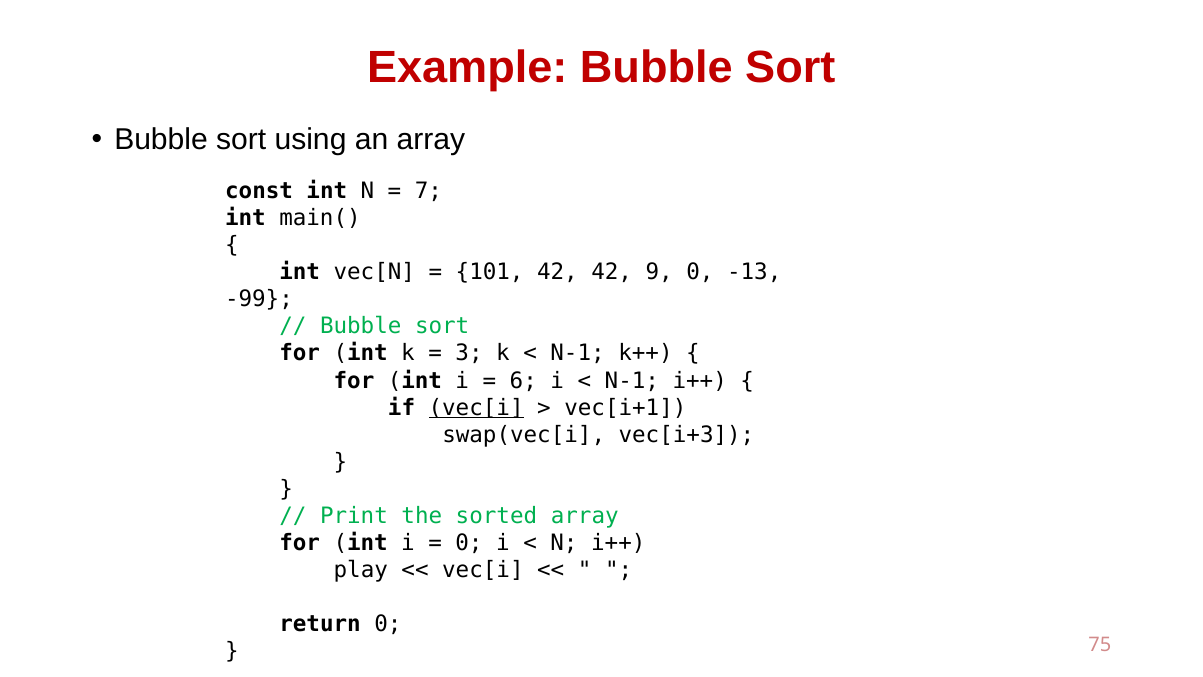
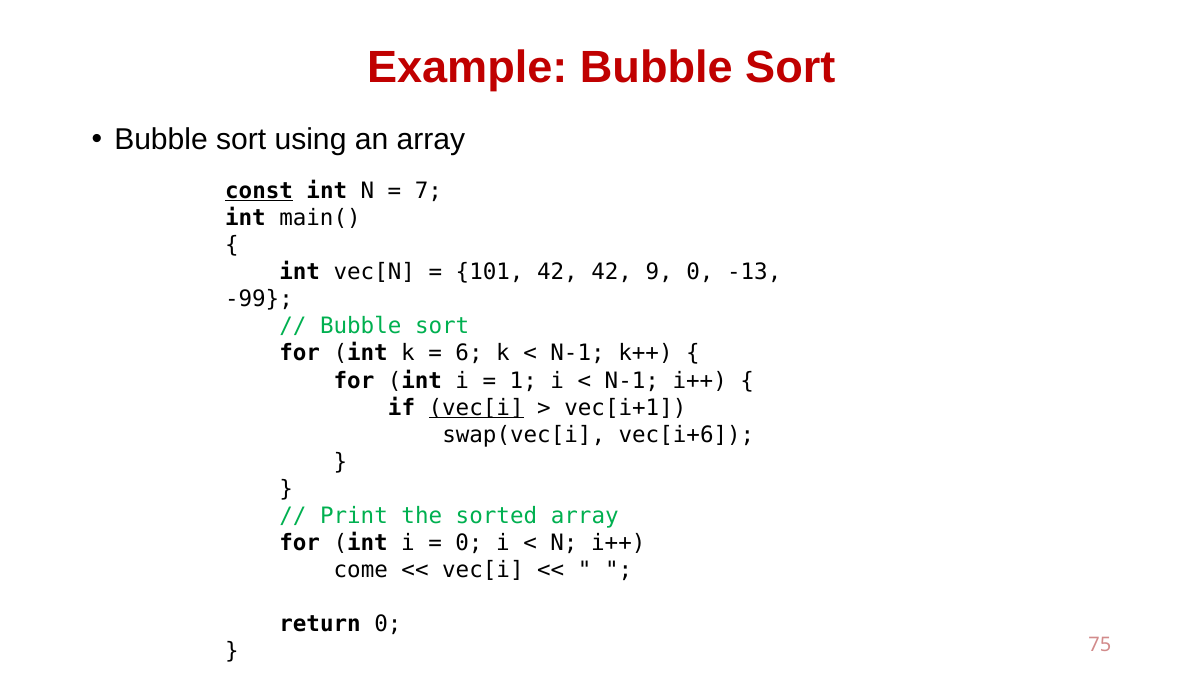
const underline: none -> present
3: 3 -> 6
6: 6 -> 1
vec[i+3: vec[i+3 -> vec[i+6
play: play -> come
